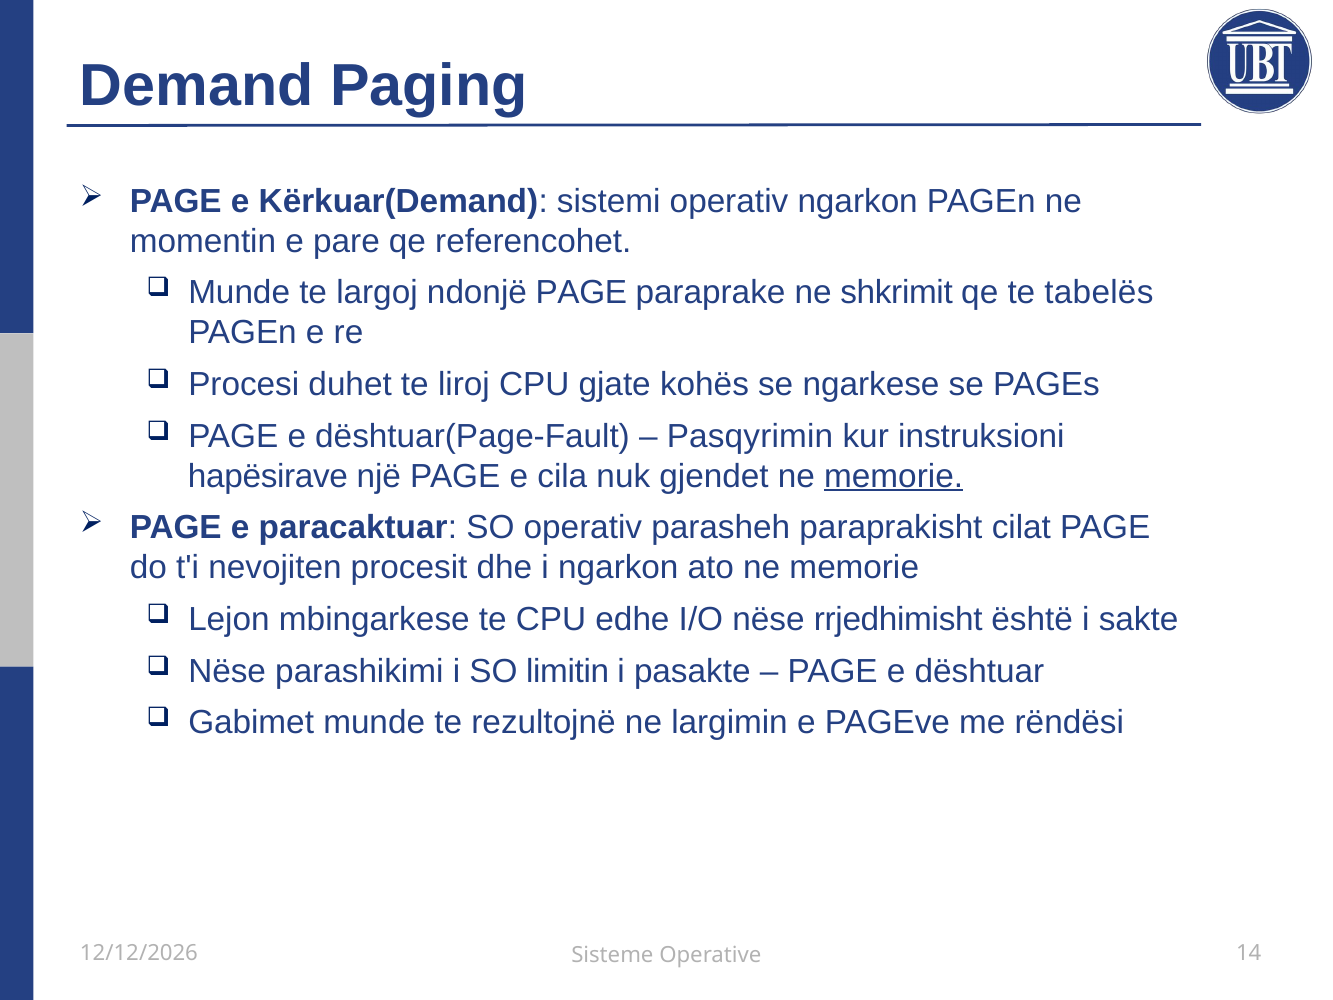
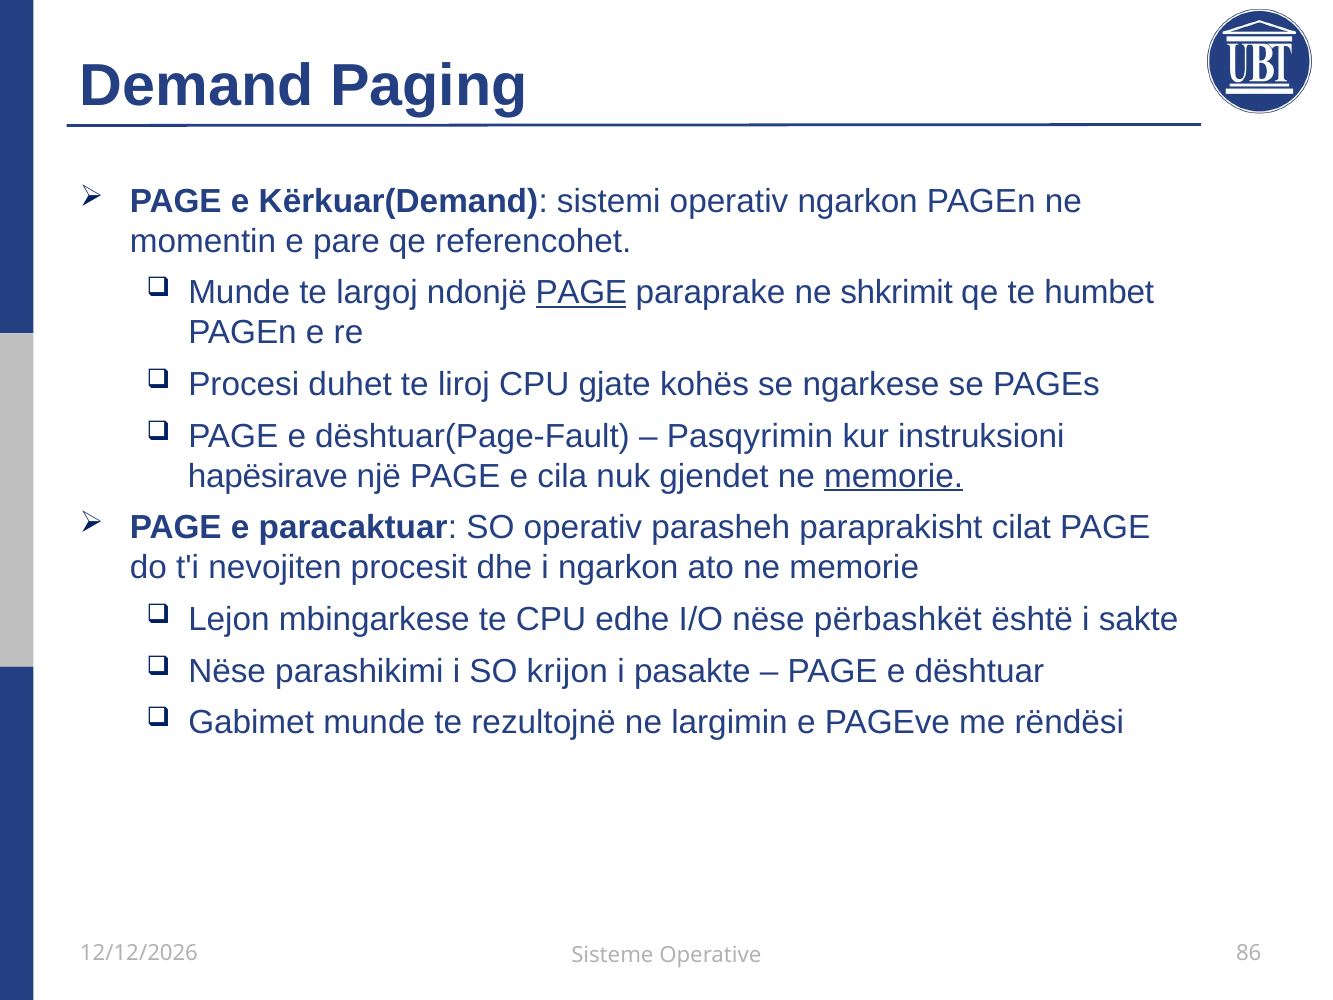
PAGE at (581, 293) underline: none -> present
tabelës: tabelës -> humbet
rrjedhimisht: rrjedhimisht -> përbashkët
limitin: limitin -> krijon
14: 14 -> 86
